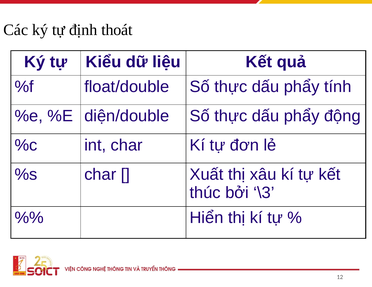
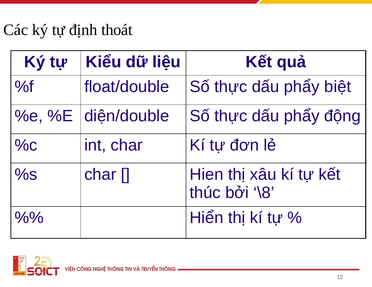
tính: tính -> biệt
Xuất: Xuất -> Hien
\3: \3 -> \8
